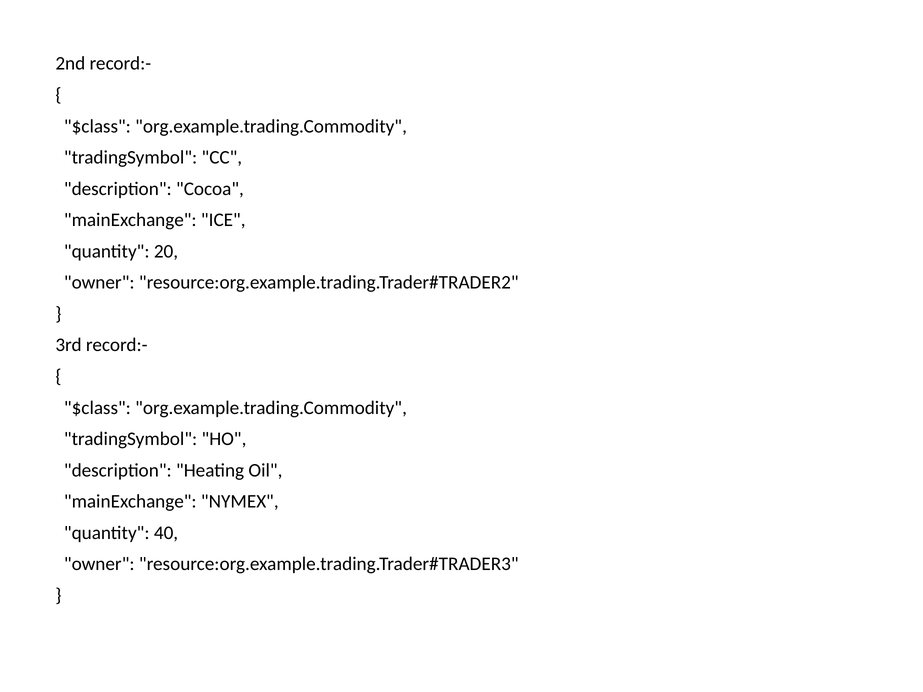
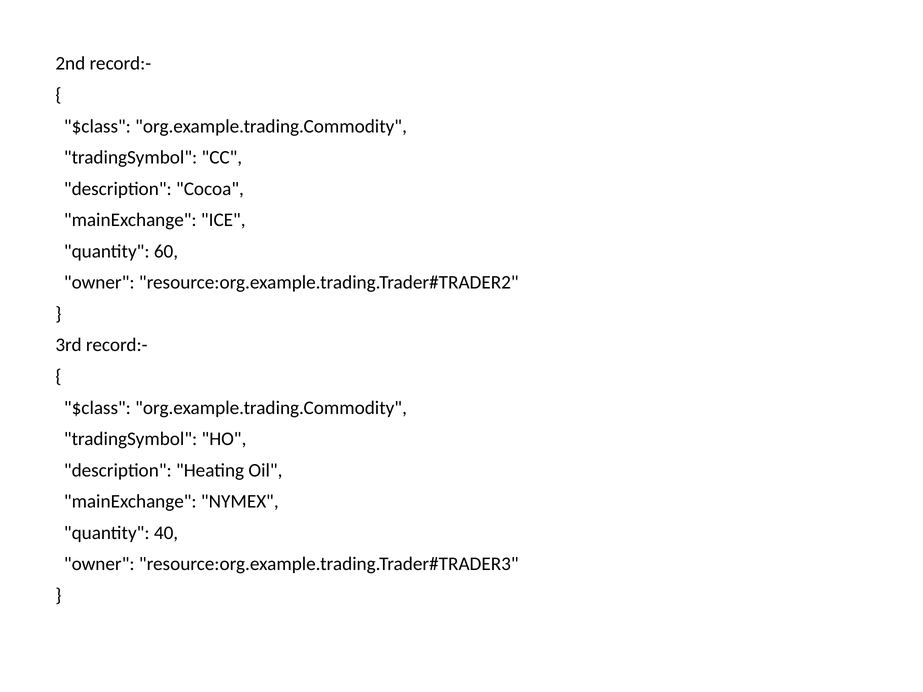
20: 20 -> 60
